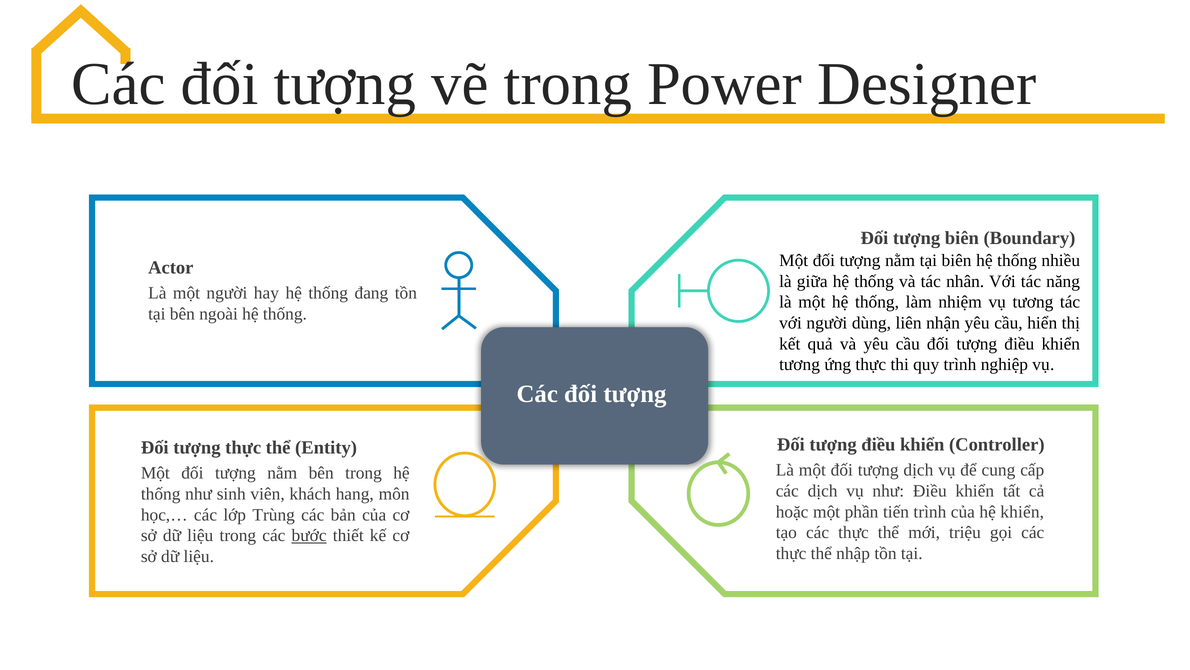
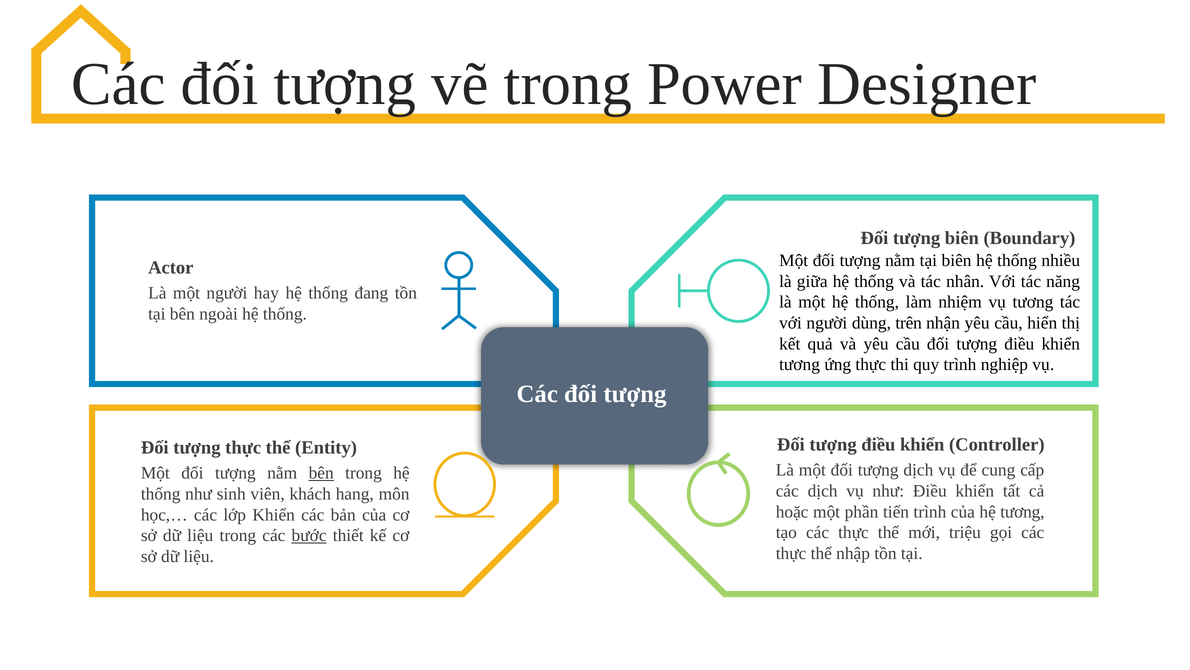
liên: liên -> trên
bên at (321, 473) underline: none -> present
hệ khiển: khiển -> tương
lớp Trùng: Trùng -> Khiển
